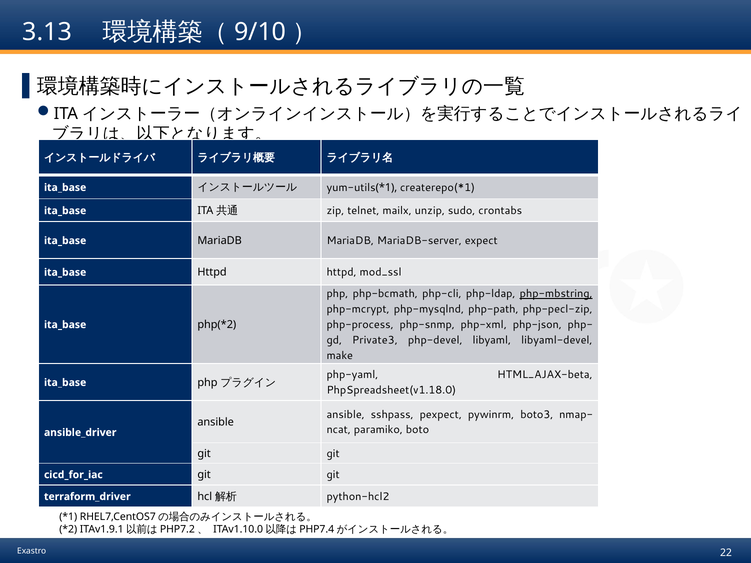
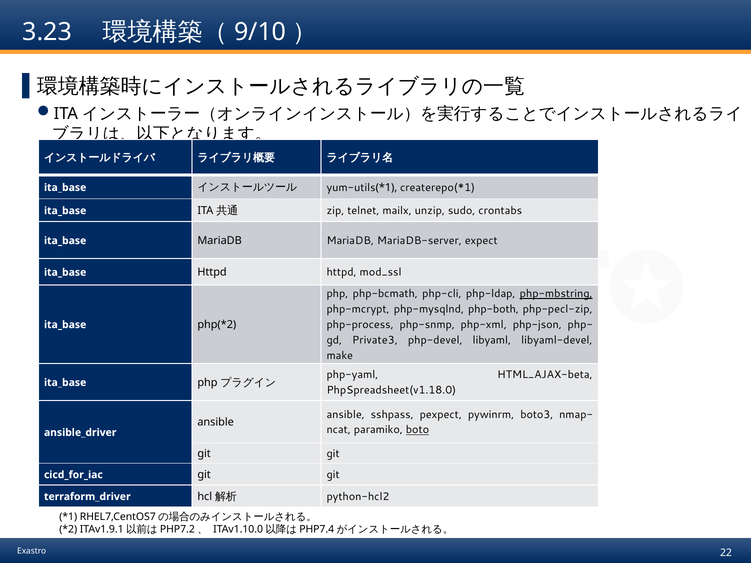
3.13: 3.13 -> 3.23
php-path: php-path -> php-both
boto underline: none -> present
